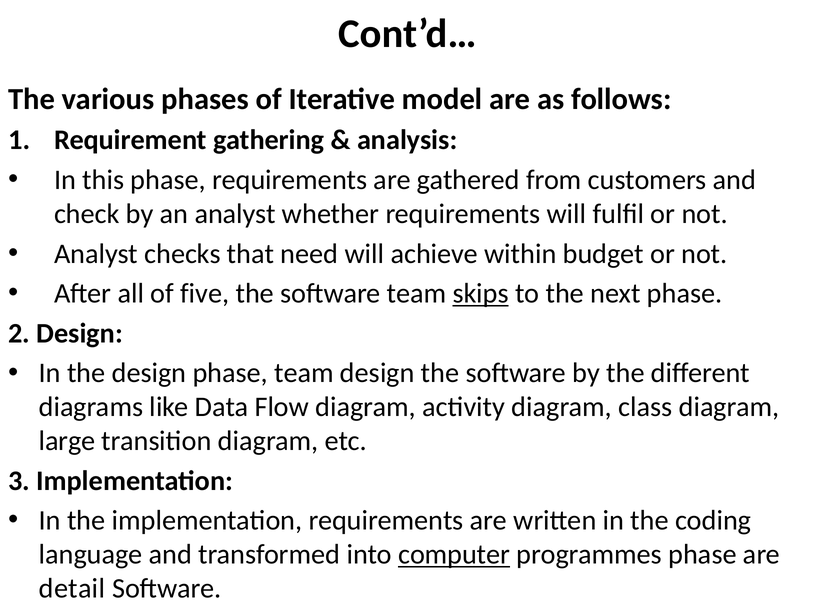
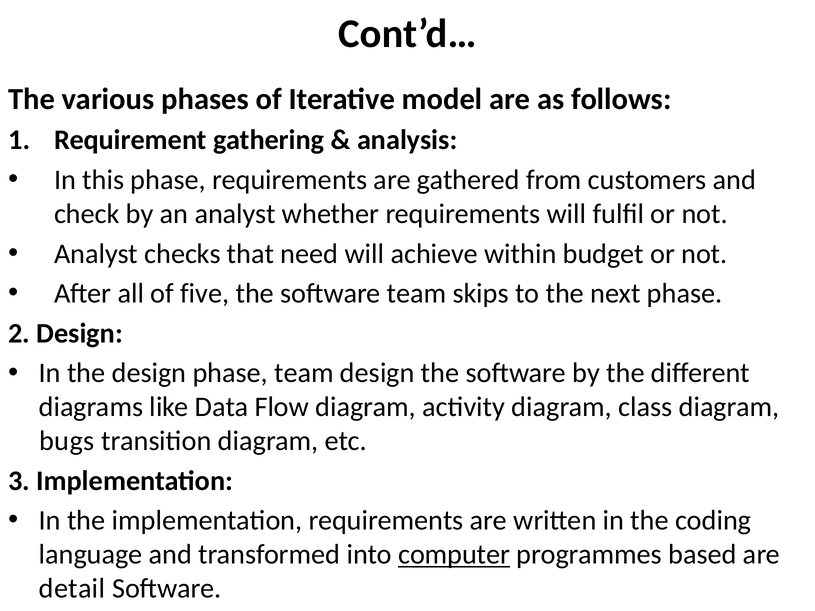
skips underline: present -> none
large: large -> bugs
programmes phase: phase -> based
